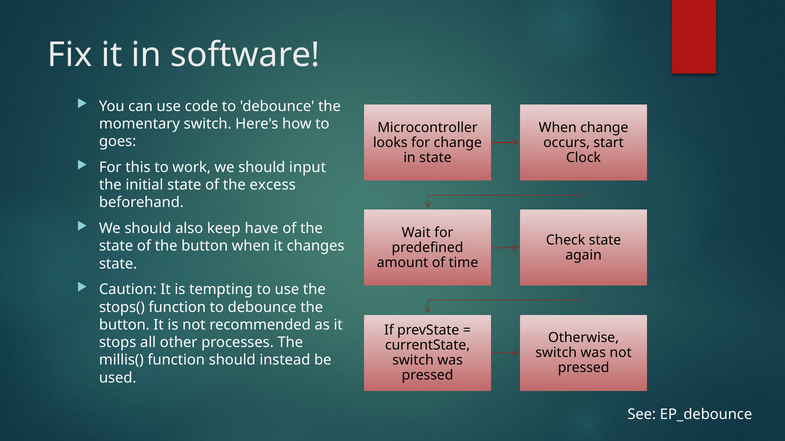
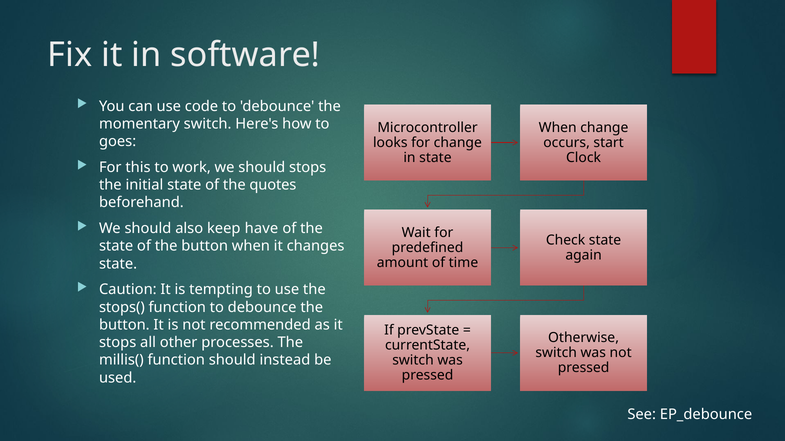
should input: input -> stops
excess: excess -> quotes
